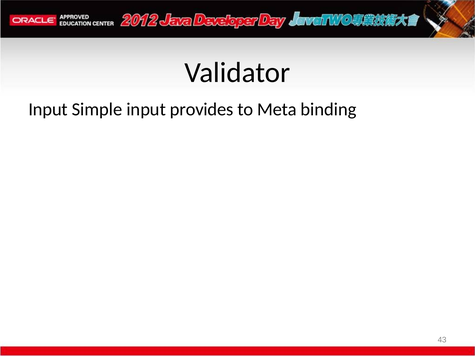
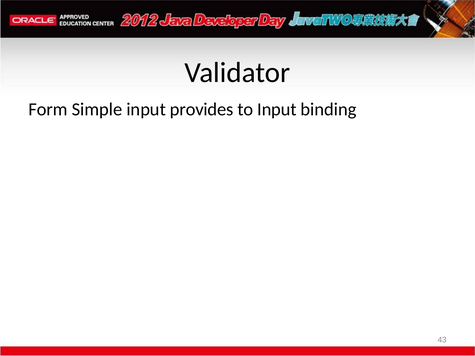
Input at (48, 109): Input -> Form
to Meta: Meta -> Input
